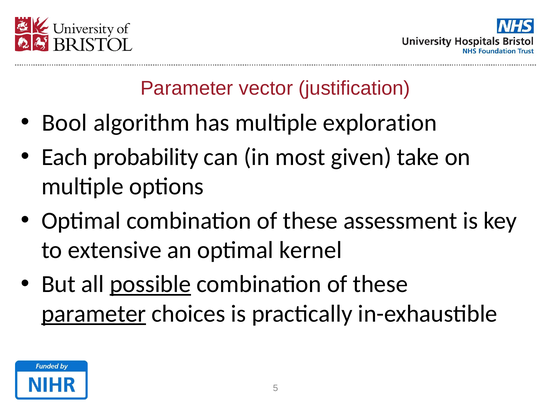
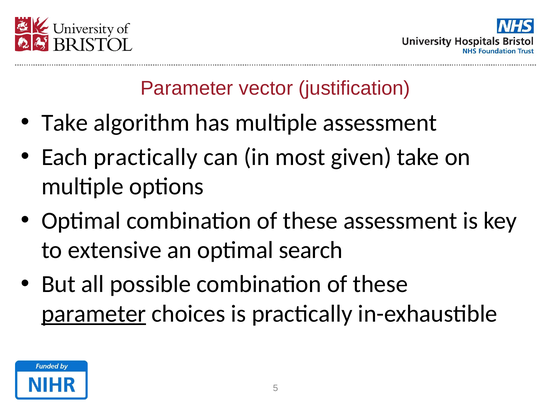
Bool at (64, 123): Bool -> Take
multiple exploration: exploration -> assessment
Each probability: probability -> practically
kernel: kernel -> search
possible underline: present -> none
